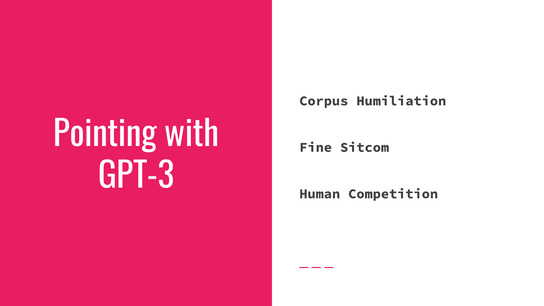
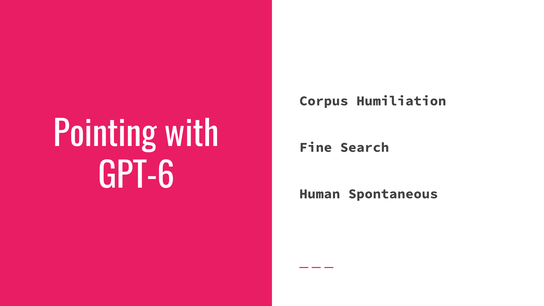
Sitcom: Sitcom -> Search
GPT-3: GPT-3 -> GPT-6
Competition: Competition -> Spontaneous
